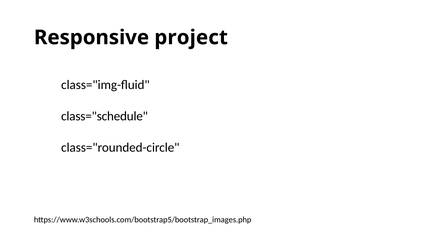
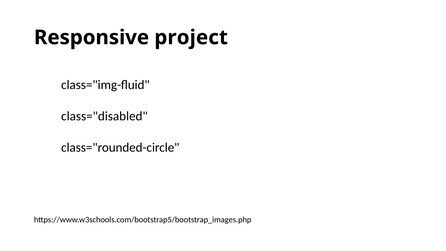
class="schedule: class="schedule -> class="disabled
